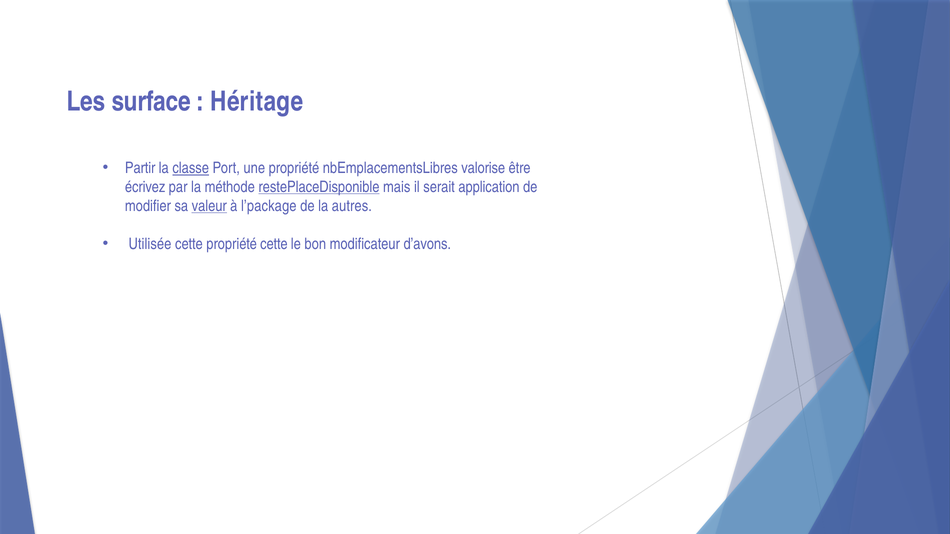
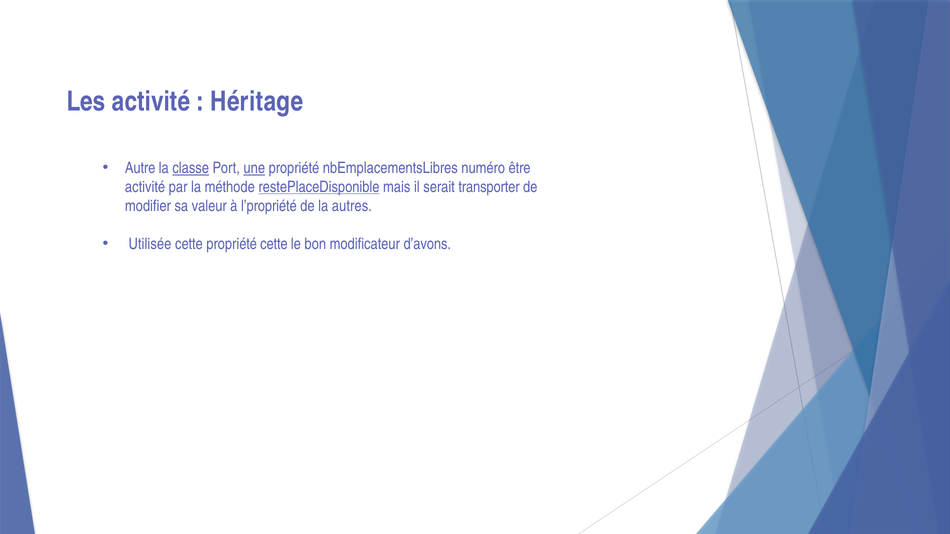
Les surface: surface -> activité
Partir: Partir -> Autre
une underline: none -> present
valorise: valorise -> numéro
écrivez at (145, 187): écrivez -> activité
application: application -> transporter
valeur underline: present -> none
l’package: l’package -> l’propriété
